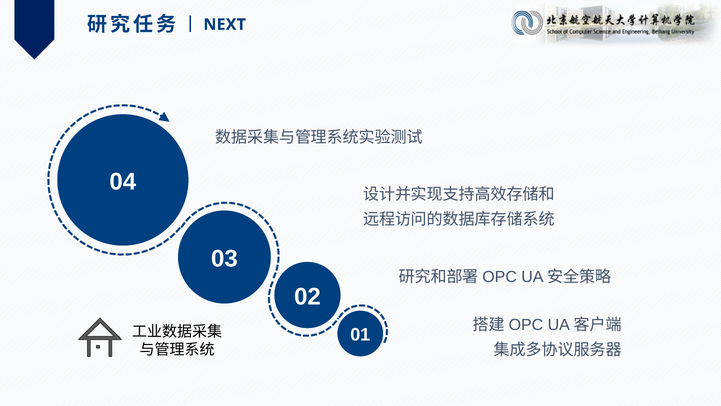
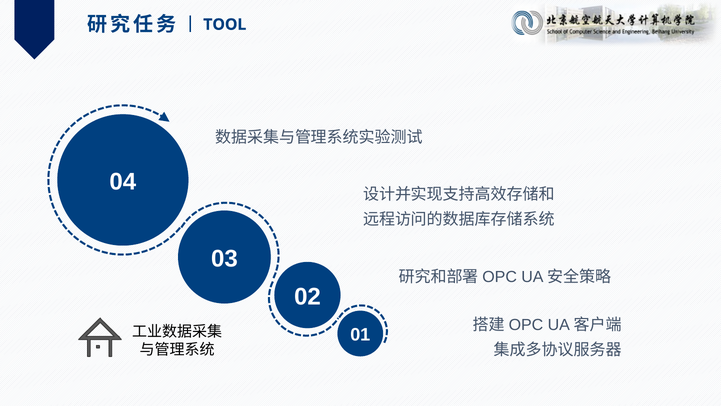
NEXT: NEXT -> TOOL
